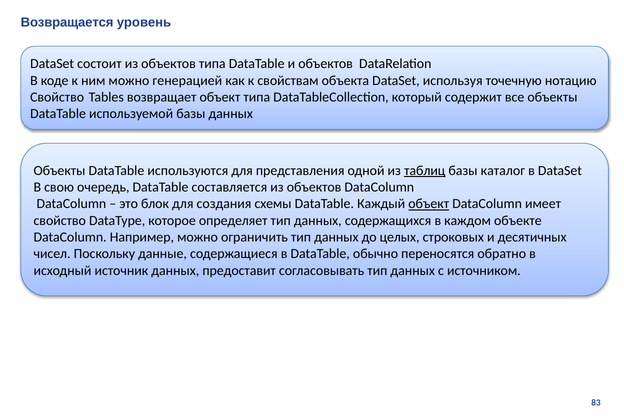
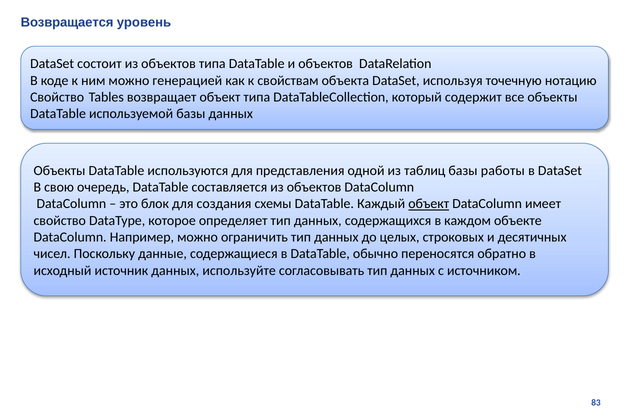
таблиц underline: present -> none
каталог: каталог -> работы
предоставит: предоставит -> используйте
